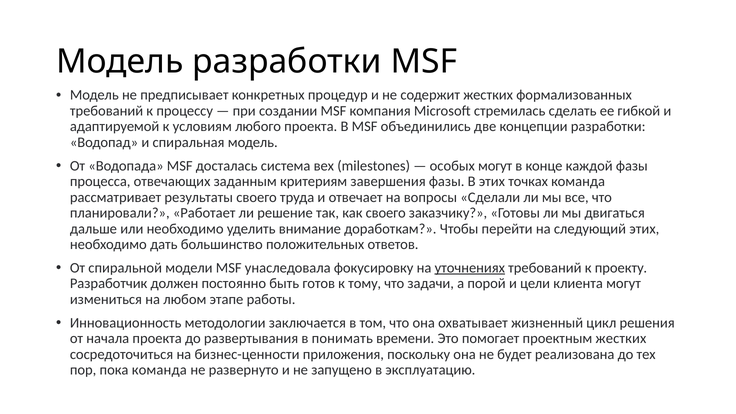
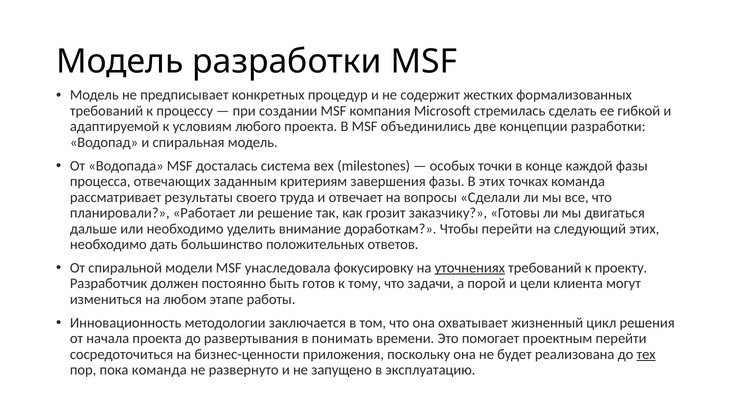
особых могут: могут -> точки
как своего: своего -> грозит
проектным жестких: жестких -> перейти
тех underline: none -> present
